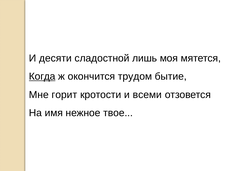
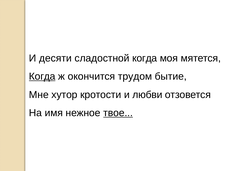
сладостной лишь: лишь -> когда
горит: горит -> хутор
всеми: всеми -> любви
твое underline: none -> present
